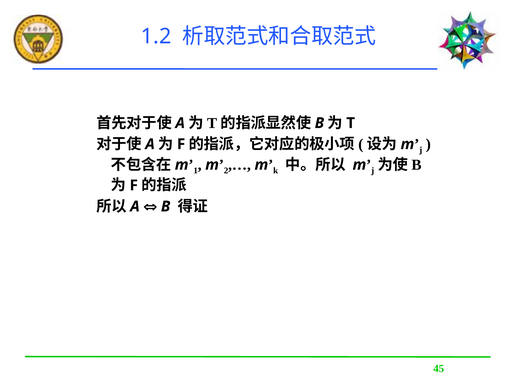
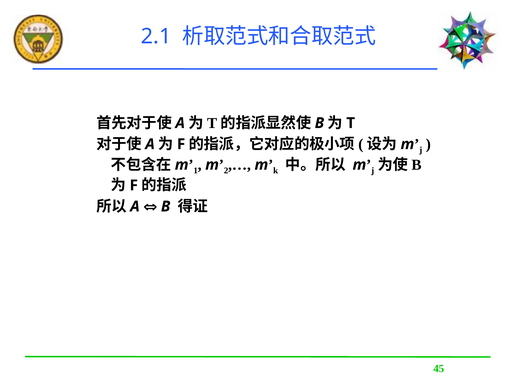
1.2: 1.2 -> 2.1
